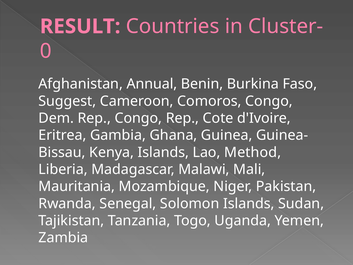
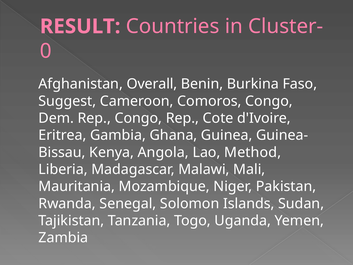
Annual: Annual -> Overall
Kenya Islands: Islands -> Angola
